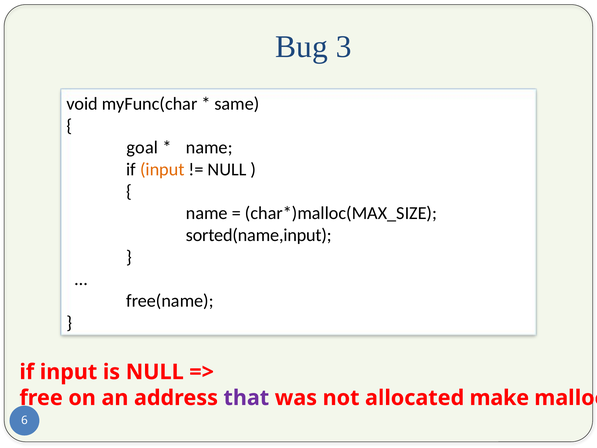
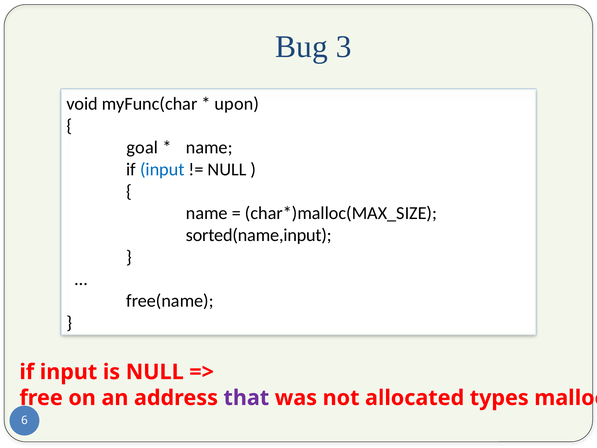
same: same -> upon
input at (162, 169) colour: orange -> blue
make: make -> types
